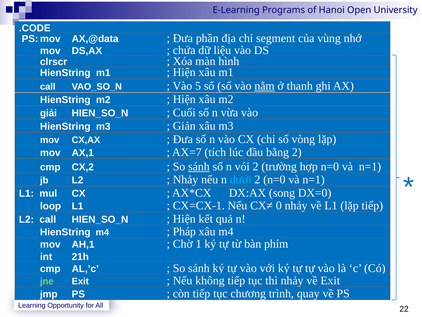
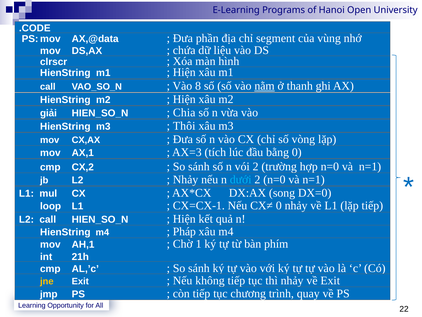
5: 5 -> 8
Cuối: Cuối -> Chia
Giản: Giản -> Thôi
AX=7: AX=7 -> AX=3
bằng 2: 2 -> 0
sánh at (199, 166) underline: present -> none
jne colour: light green -> yellow
